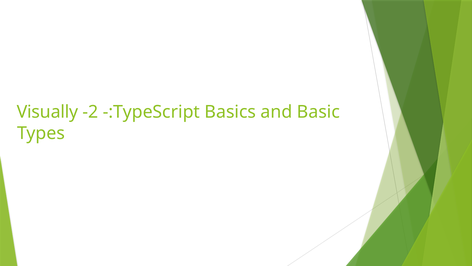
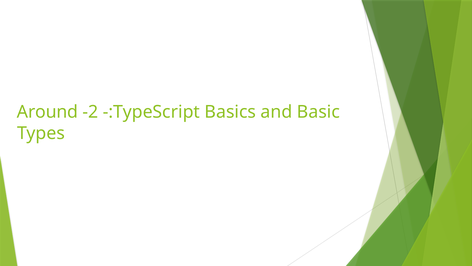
Visually: Visually -> Around
